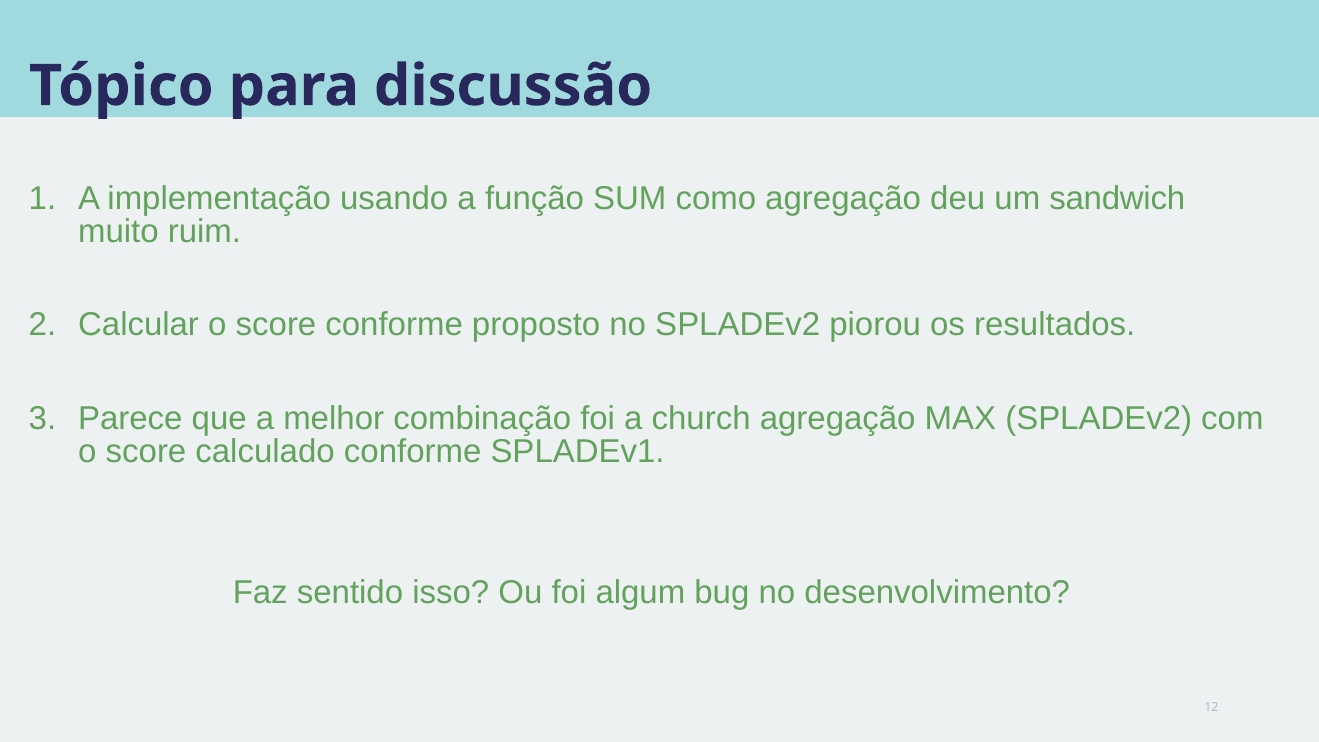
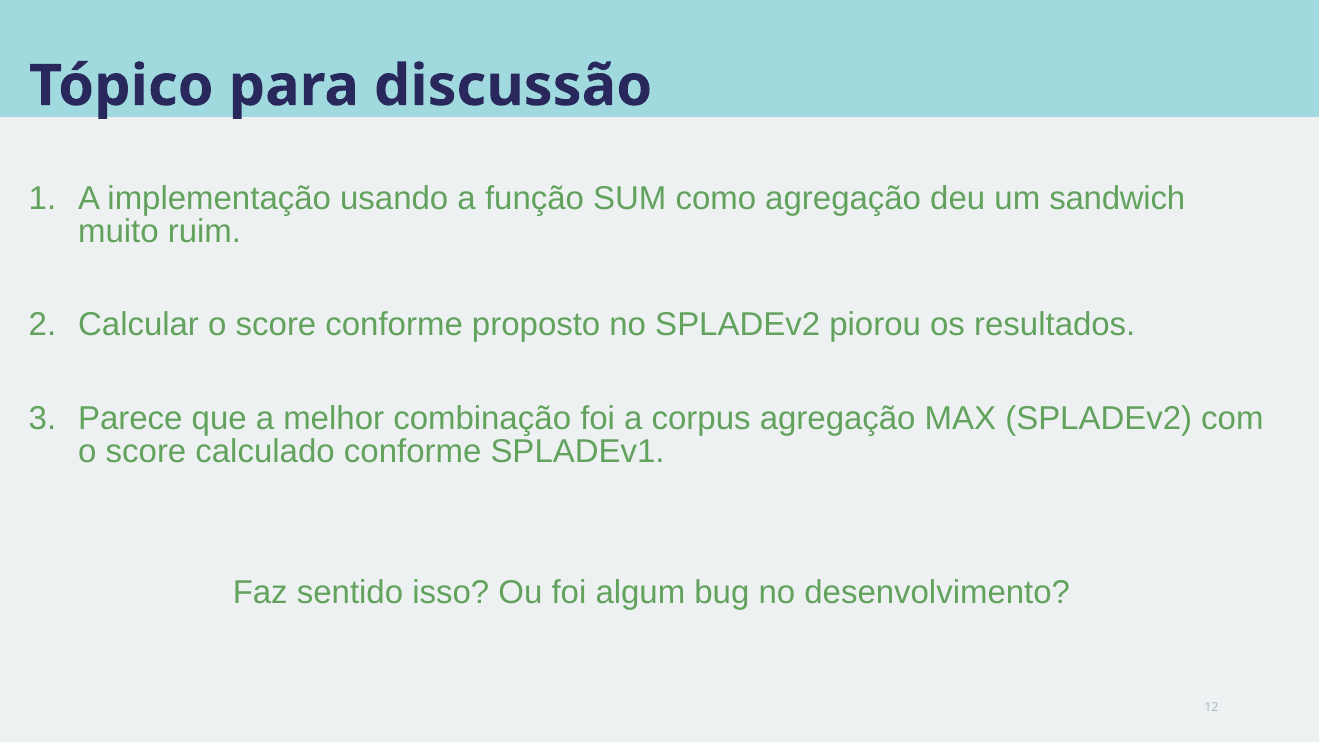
church: church -> corpus
